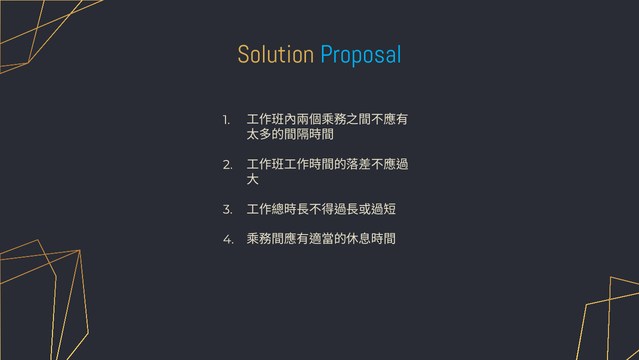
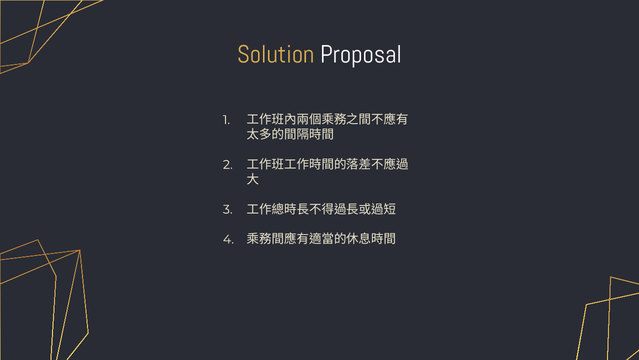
Proposal colour: light blue -> white
